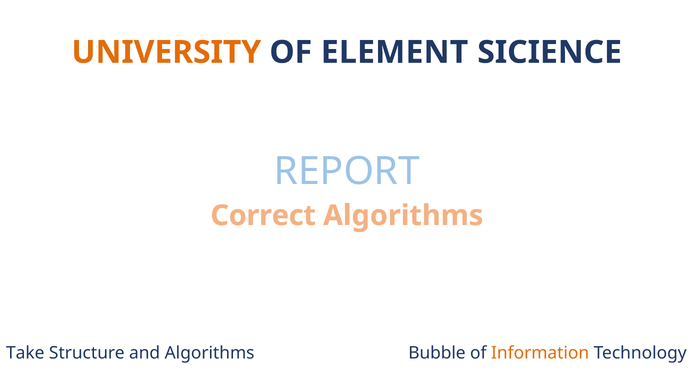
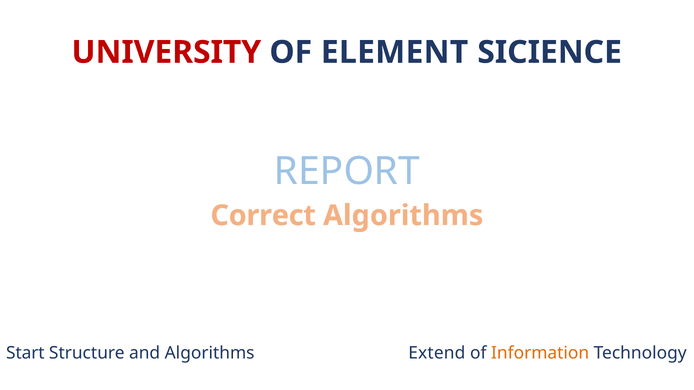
UNIVERSITY colour: orange -> red
Take: Take -> Start
Bubble: Bubble -> Extend
